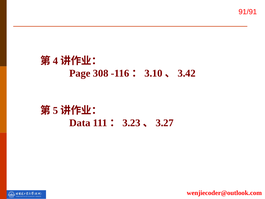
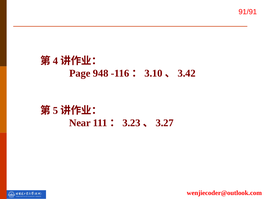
308: 308 -> 948
Data: Data -> Near
